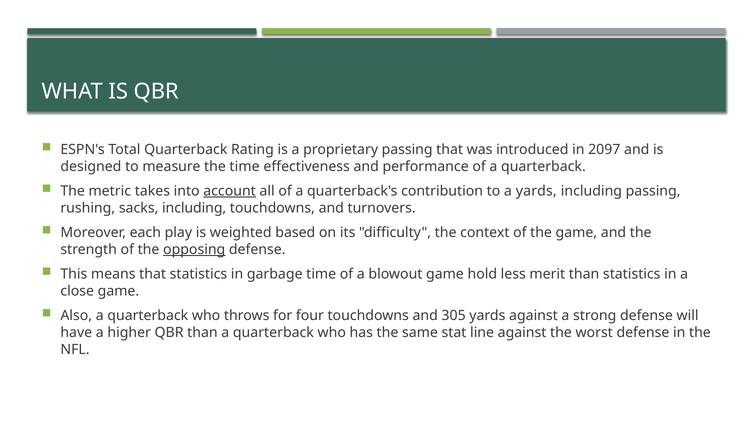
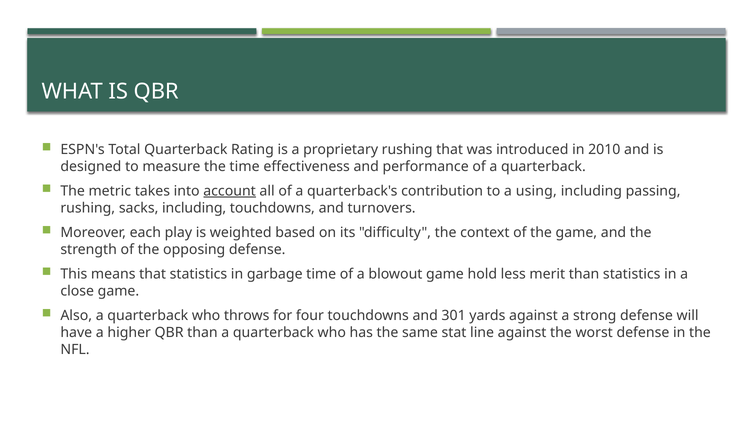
proprietary passing: passing -> rushing
2097: 2097 -> 2010
a yards: yards -> using
opposing underline: present -> none
305: 305 -> 301
